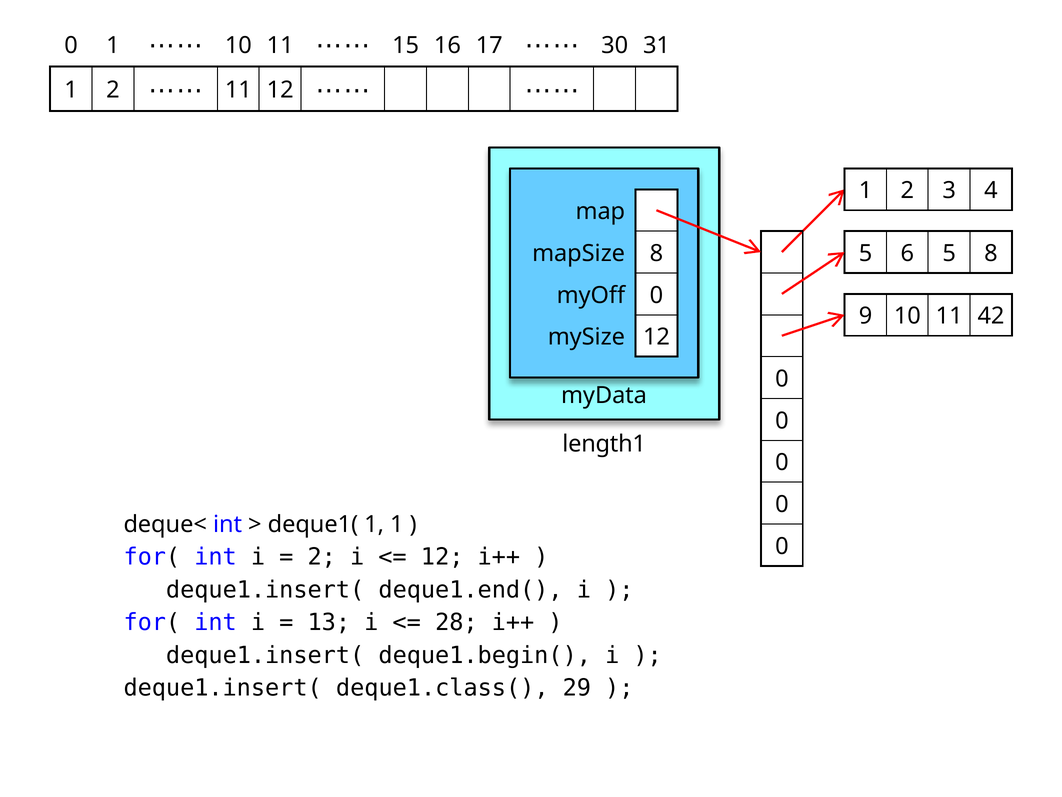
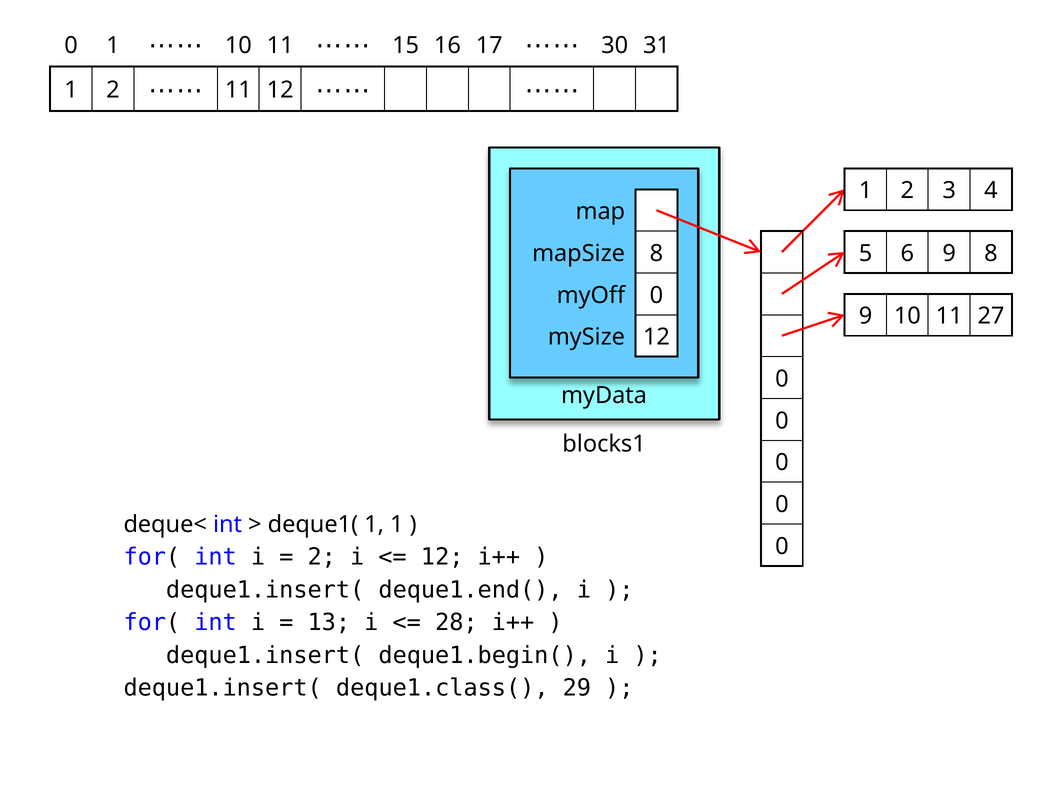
6 5: 5 -> 9
42: 42 -> 27
length1: length1 -> blocks1
